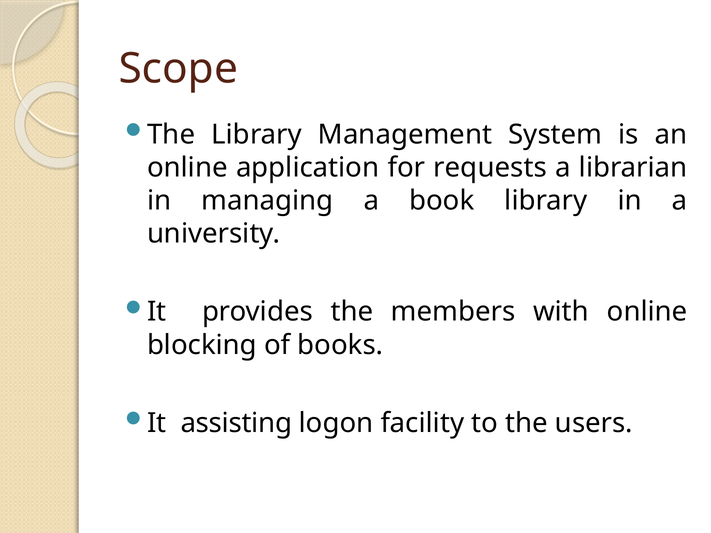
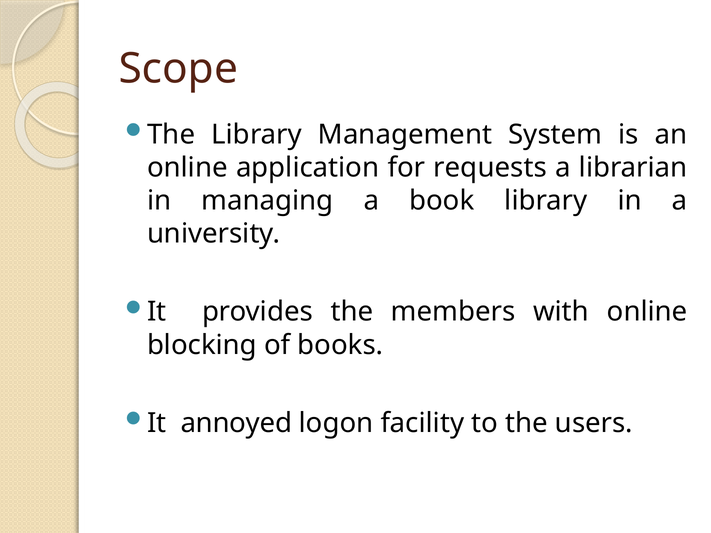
assisting: assisting -> annoyed
